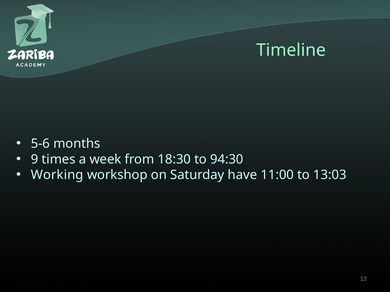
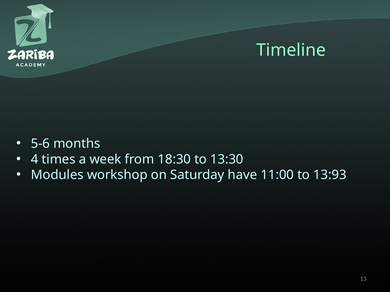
9: 9 -> 4
94:30: 94:30 -> 13:30
Working: Working -> Modules
13:03: 13:03 -> 13:93
